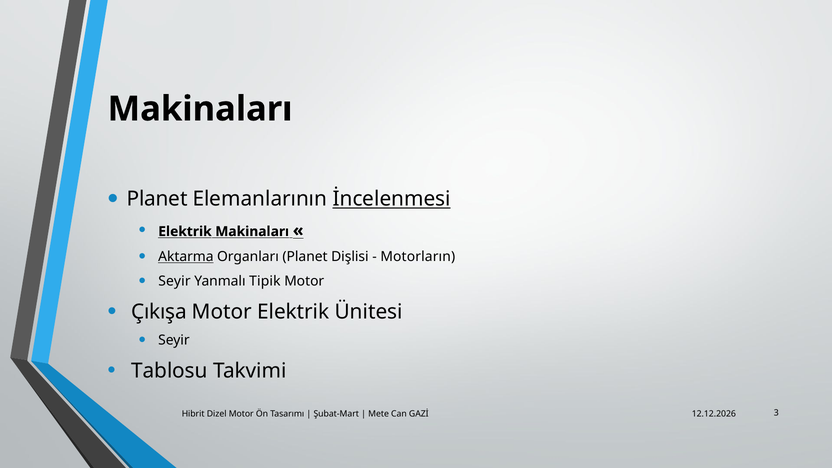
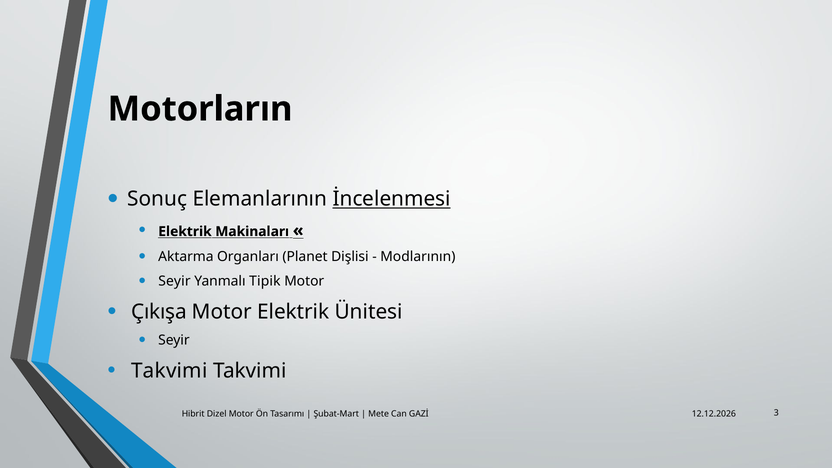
Makinaları at (200, 109): Makinaları -> Motorların
Planet at (157, 199): Planet -> Sonuç
Aktarma underline: present -> none
Motorların: Motorların -> Modlarının
Tablosu at (169, 371): Tablosu -> Takvimi
